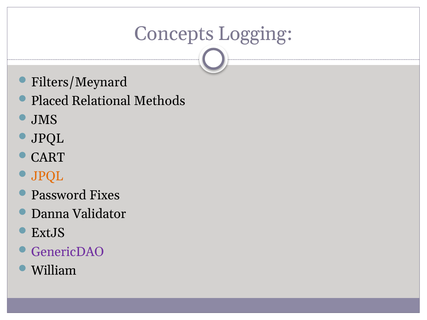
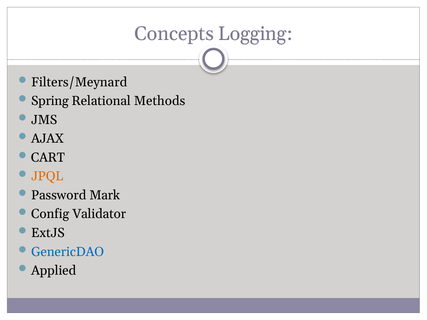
Placed: Placed -> Spring
JPQL at (48, 139): JPQL -> AJAX
Fixes: Fixes -> Mark
Danna: Danna -> Config
GenericDAO colour: purple -> blue
William: William -> Applied
